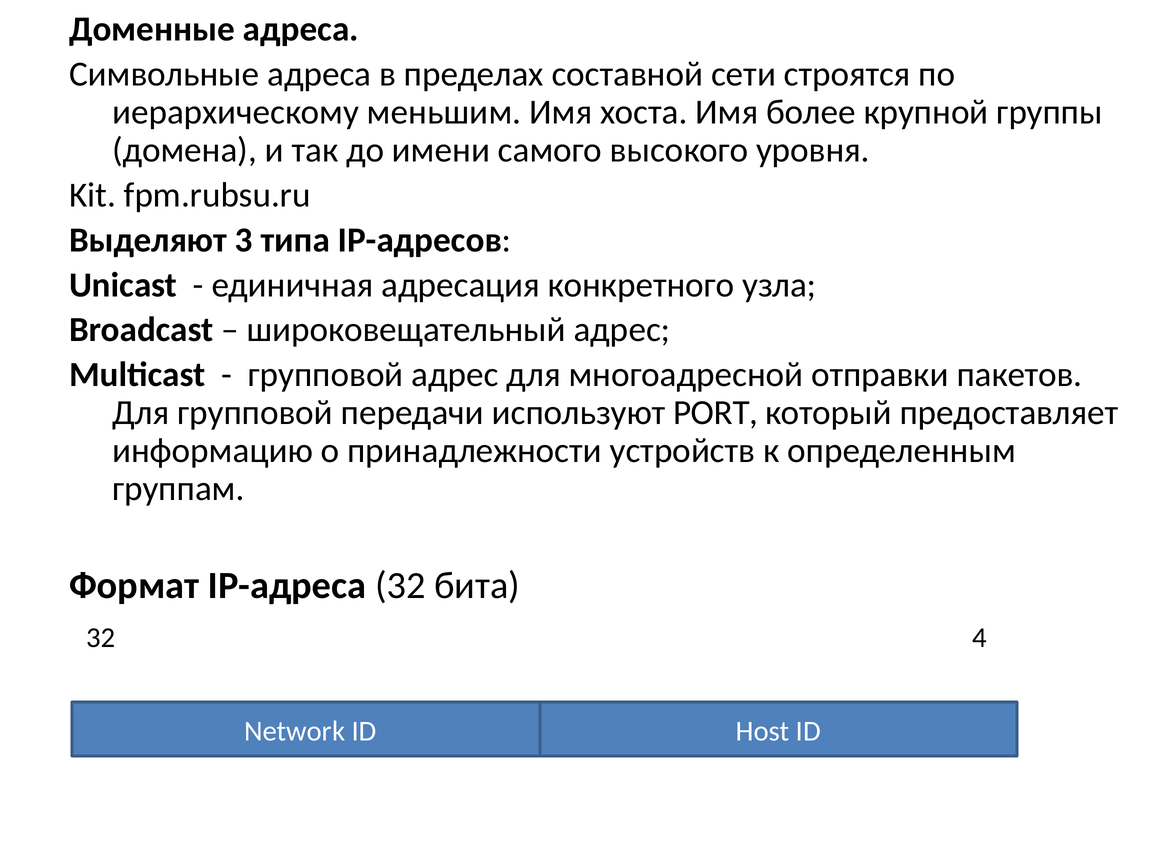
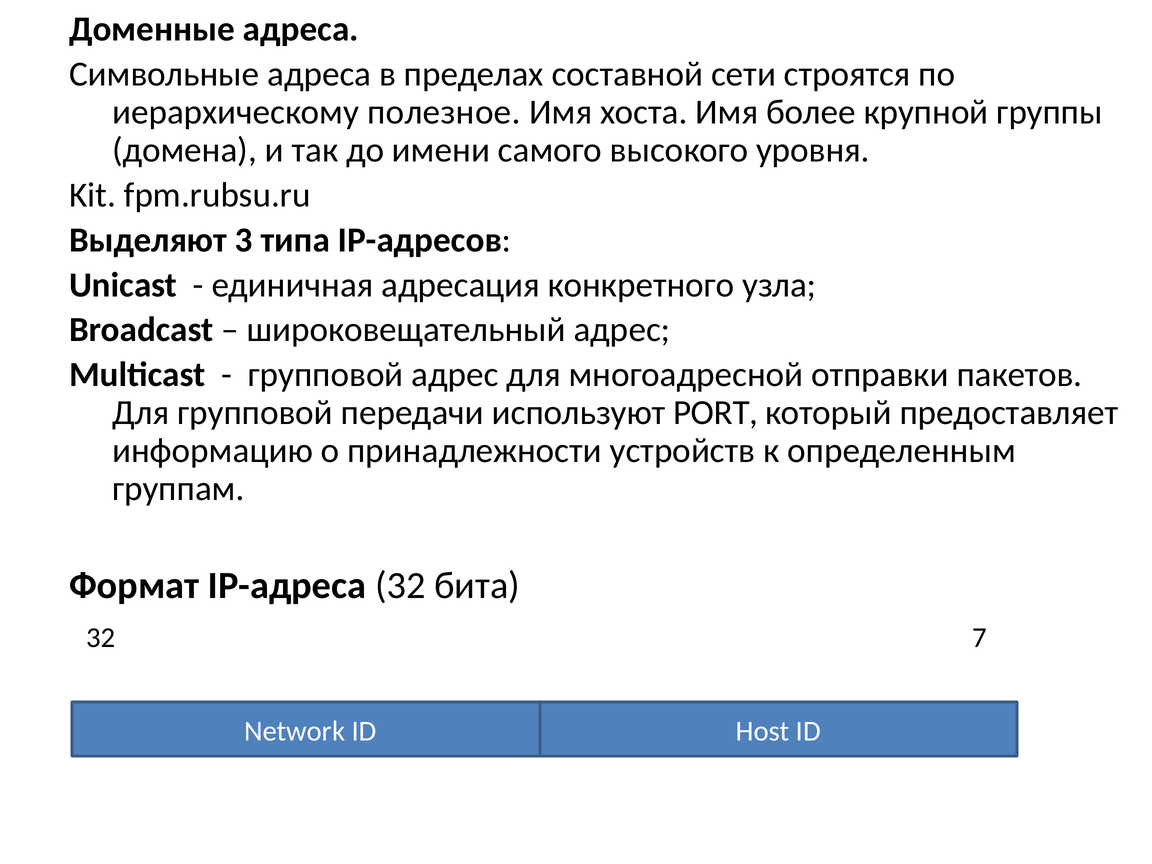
меньшим: меньшим -> полезное
4: 4 -> 7
